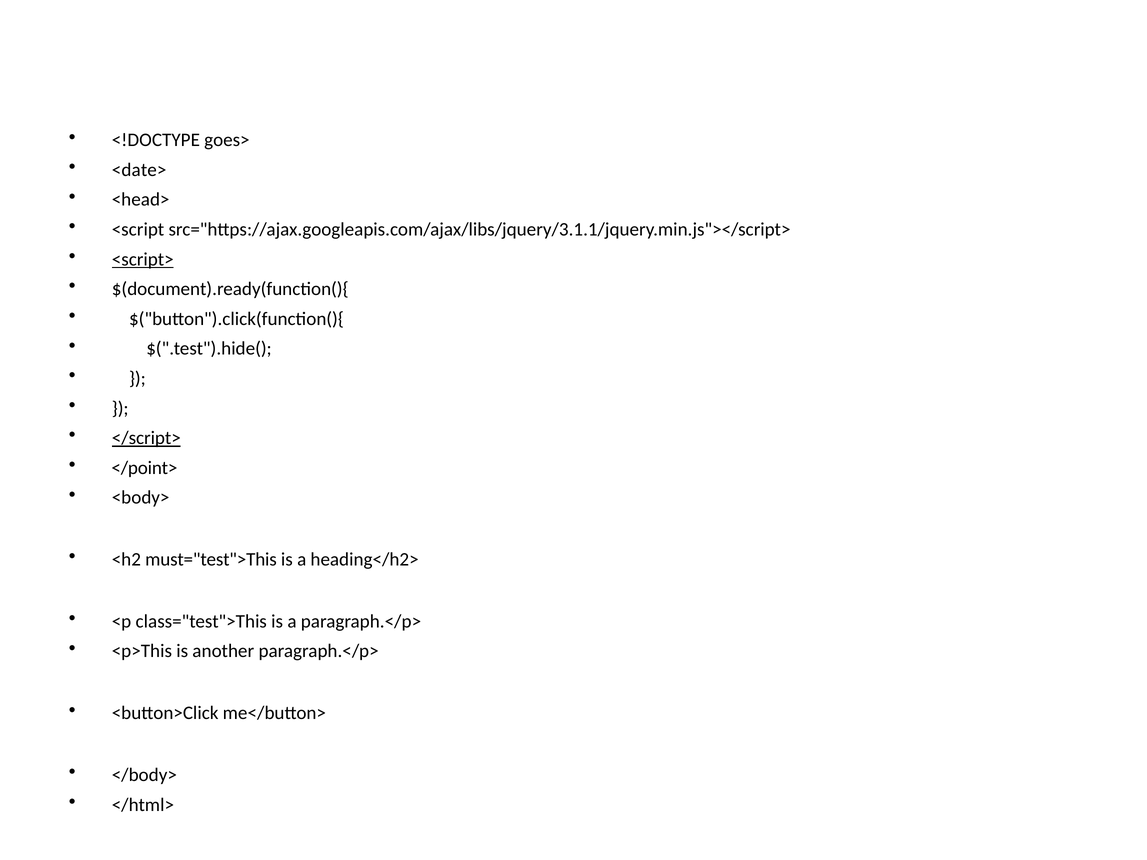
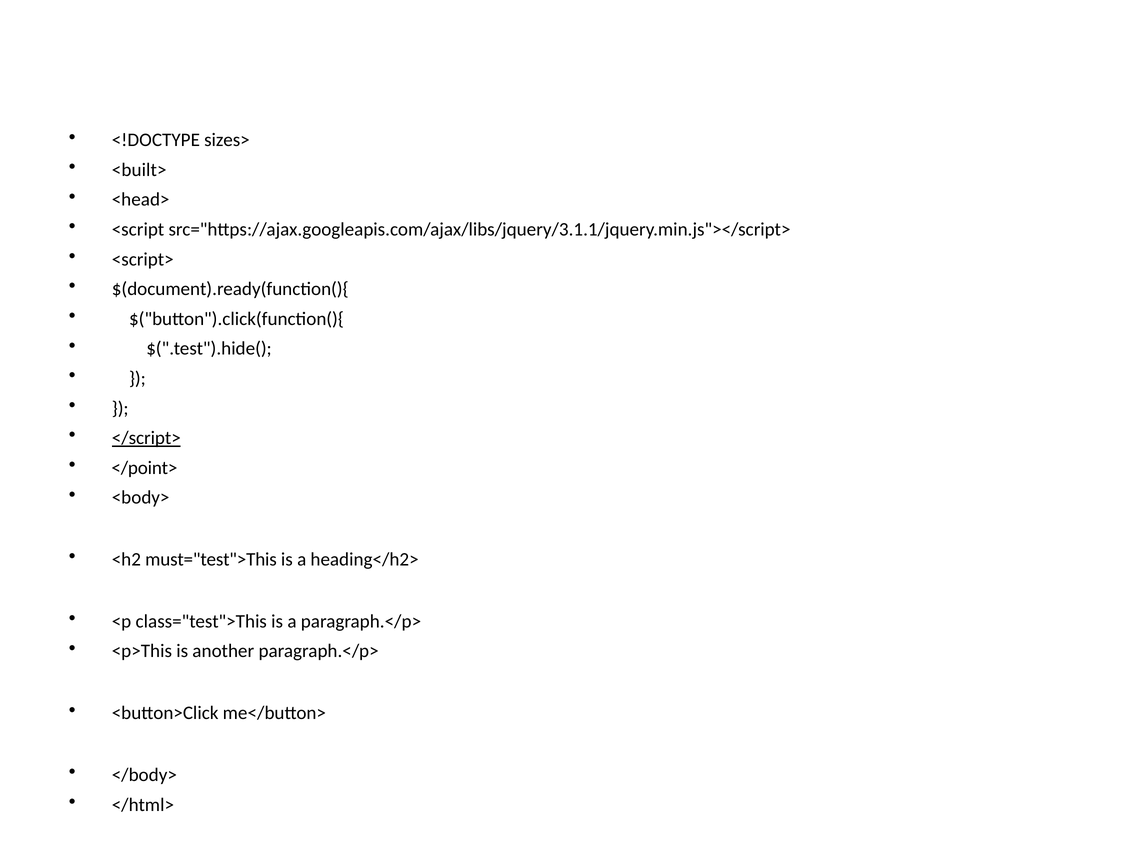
goes>: goes> -> sizes>
<date>: <date> -> <built>
<script> underline: present -> none
